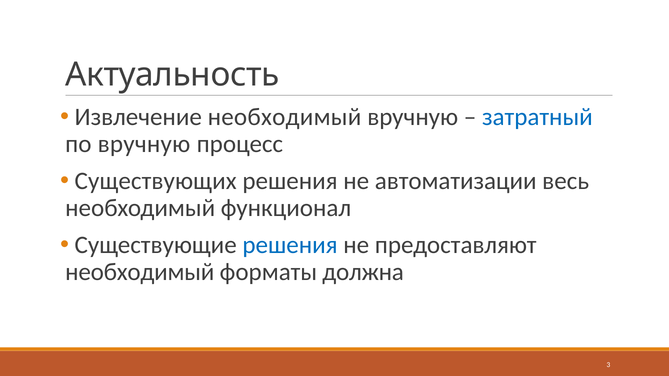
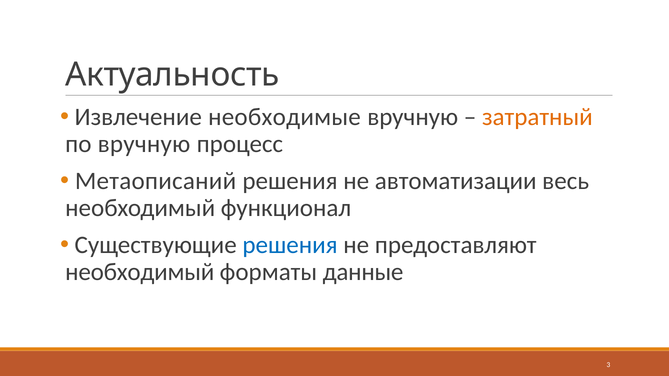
Извлечение необходимый: необходимый -> необходимые
затратный colour: blue -> orange
Существующих: Существующих -> Метаописаний
должна: должна -> данные
